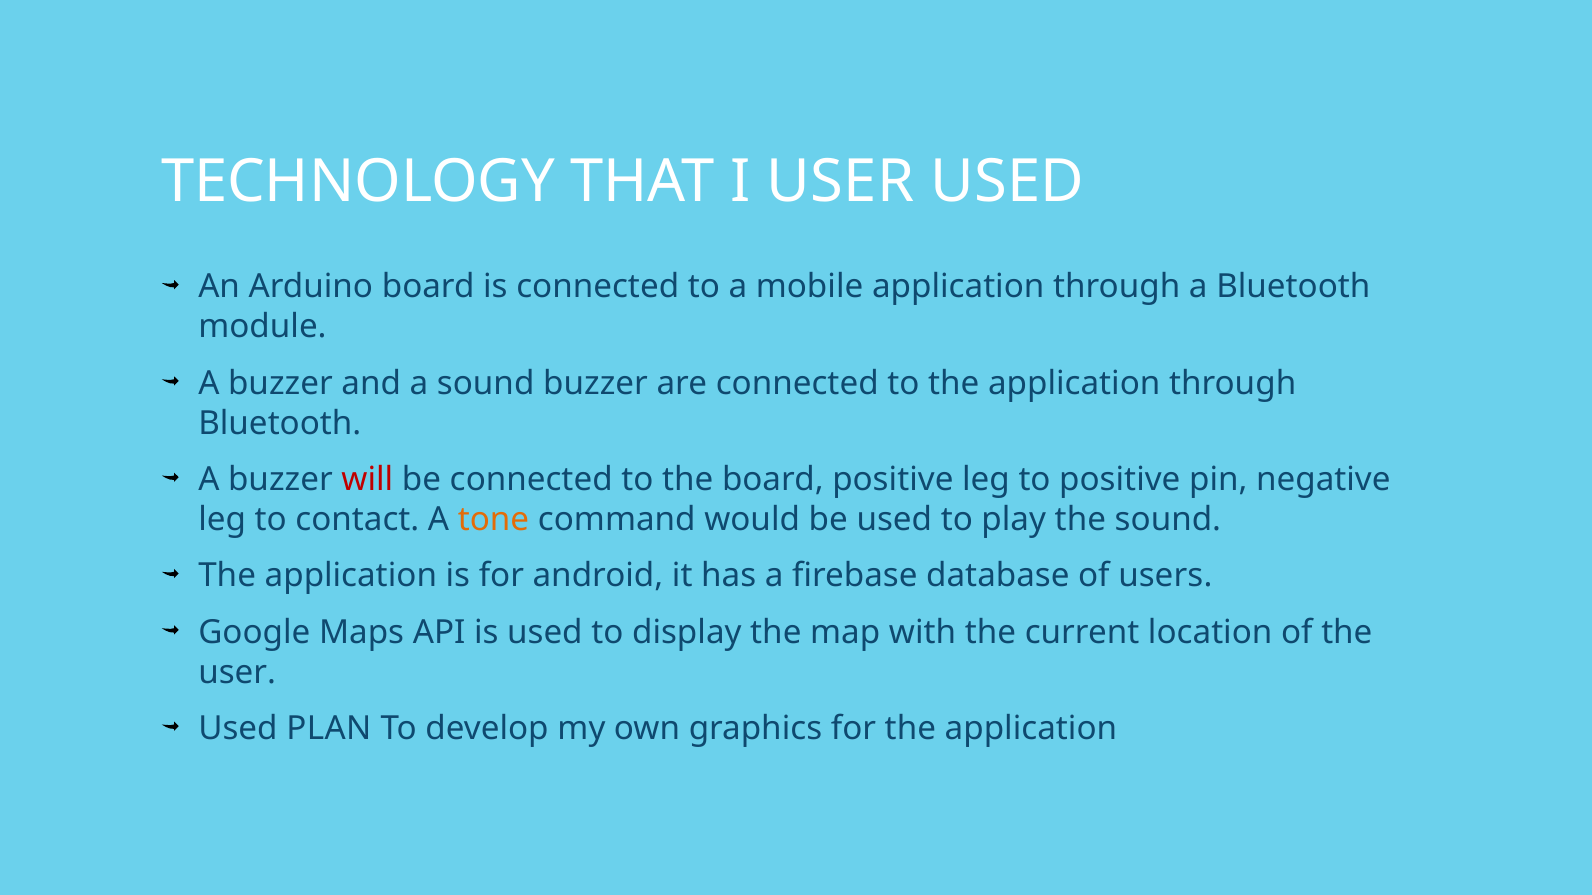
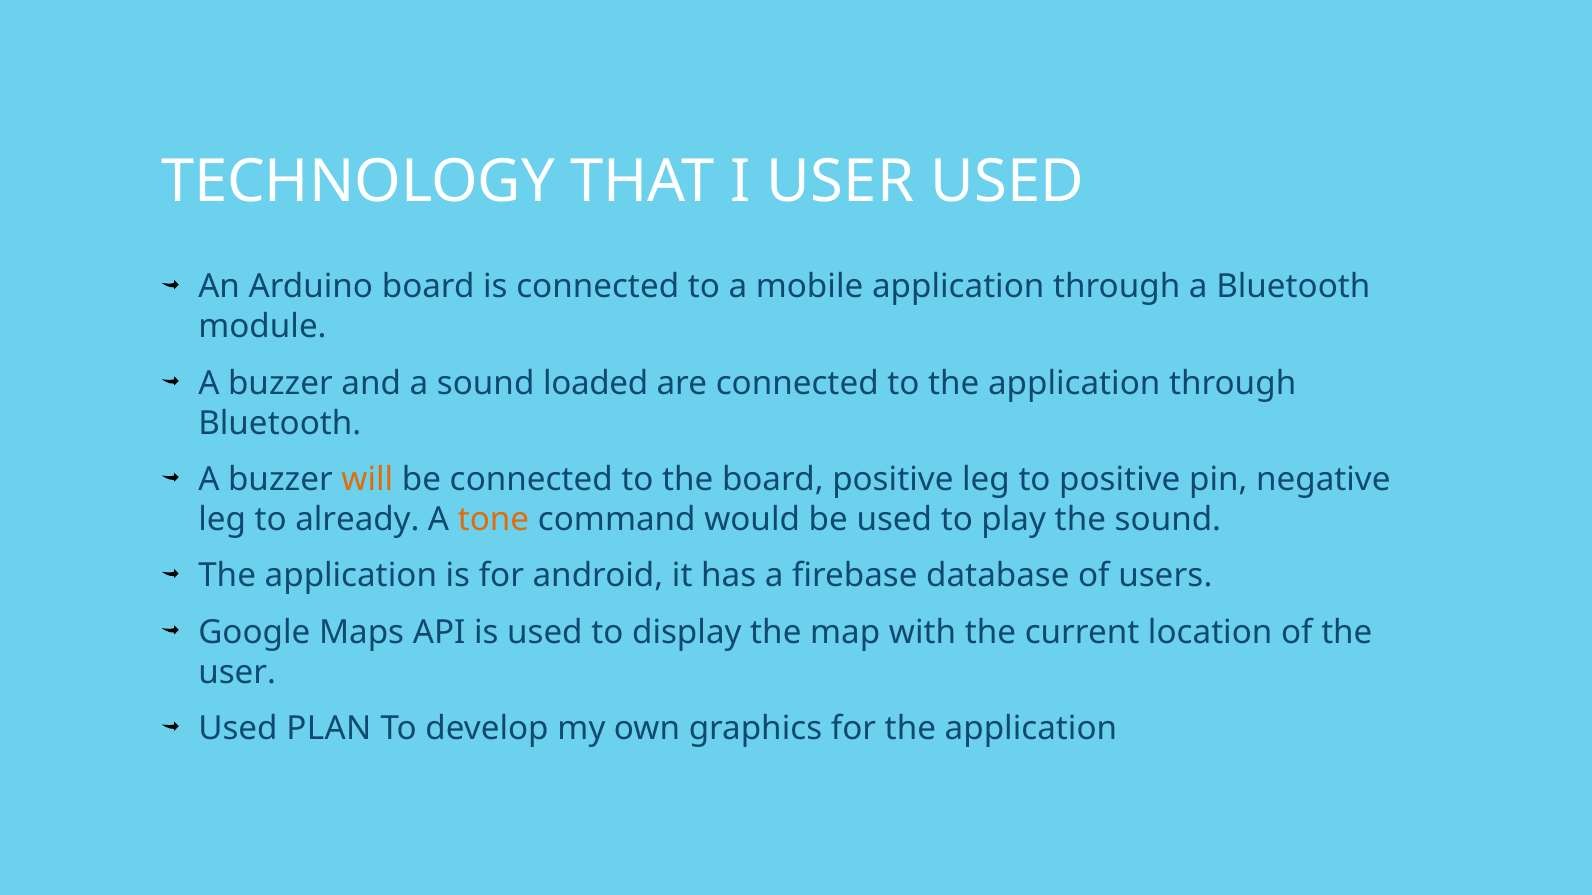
sound buzzer: buzzer -> loaded
will colour: red -> orange
contact: contact -> already
